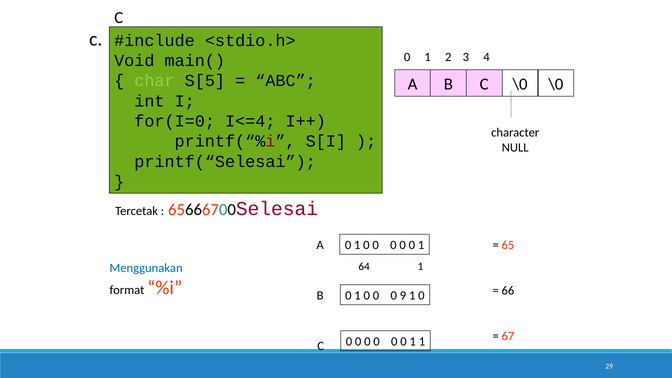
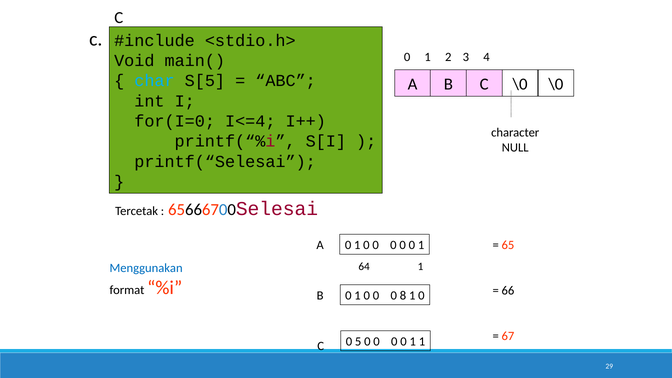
char colour: light green -> light blue
9: 9 -> 8
0 at (358, 342): 0 -> 5
